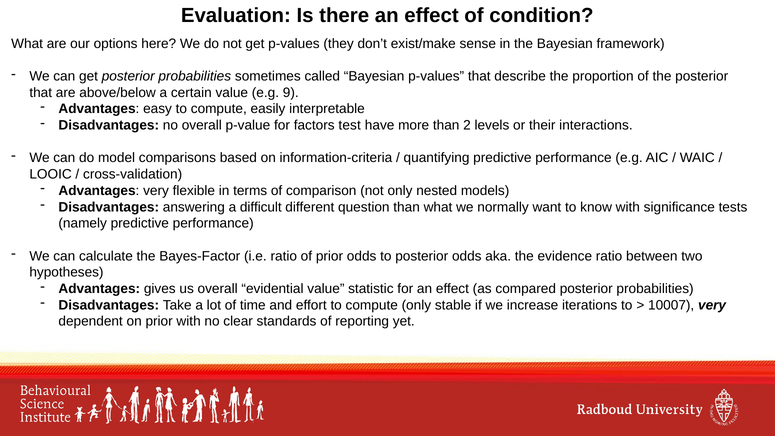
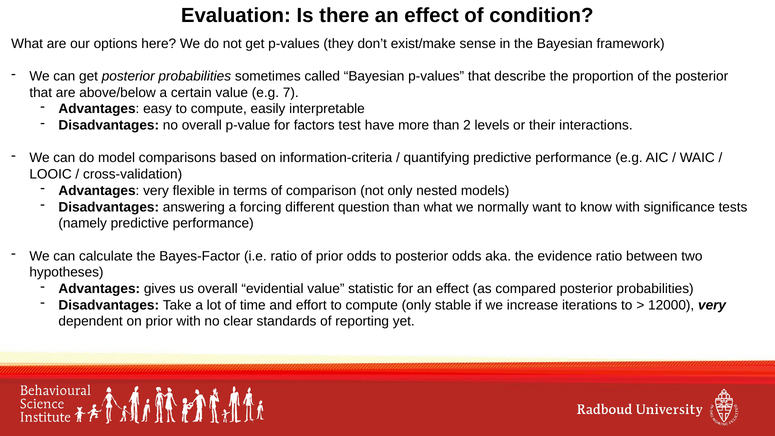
9: 9 -> 7
difficult: difficult -> forcing
10007: 10007 -> 12000
